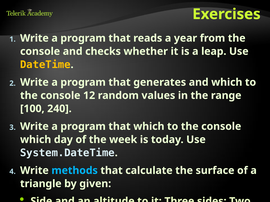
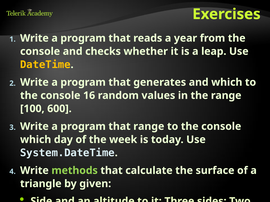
12: 12 -> 16
240: 240 -> 600
that which: which -> range
methods colour: light blue -> light green
